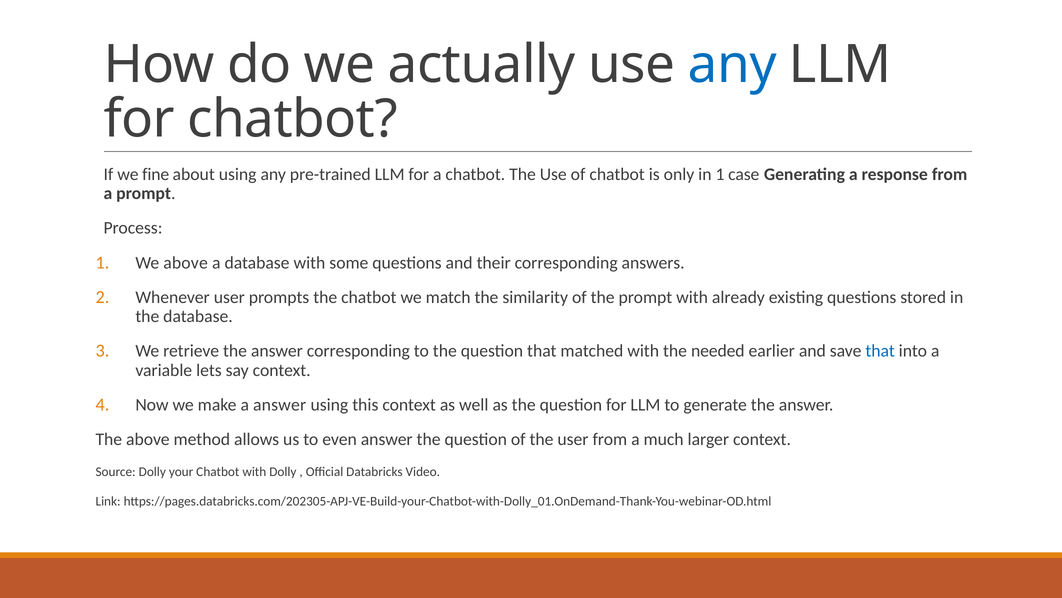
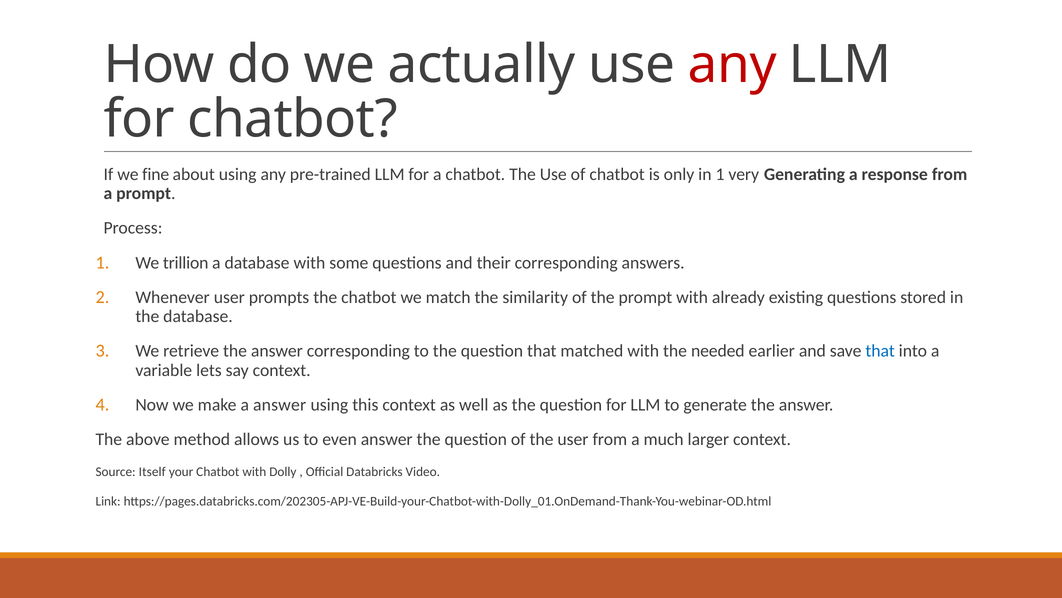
any at (732, 65) colour: blue -> red
case: case -> very
We above: above -> trillion
Source Dolly: Dolly -> Itself
